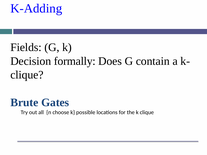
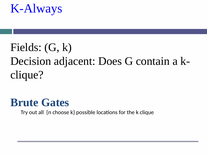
K-Adding: K-Adding -> K-Always
formally: formally -> adjacent
